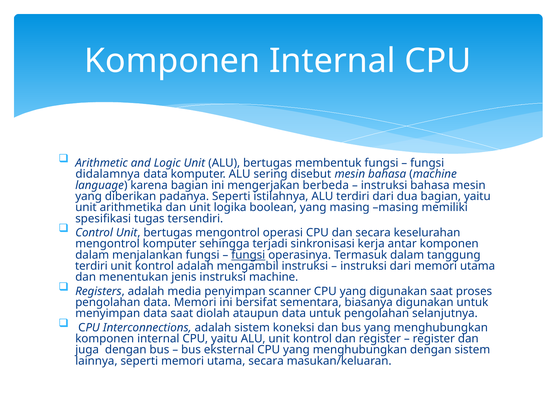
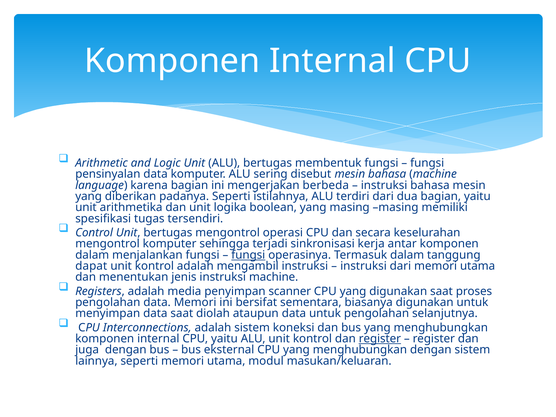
didalamnya: didalamnya -> pensinyalan
terdiri at (91, 266): terdiri -> dapat
register at (380, 339) underline: none -> present
utama secara: secara -> modul
